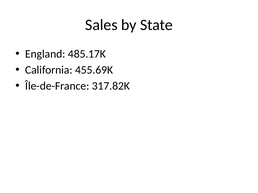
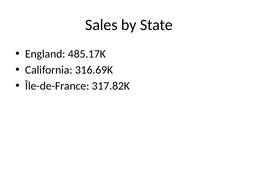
455.69K: 455.69K -> 316.69K
